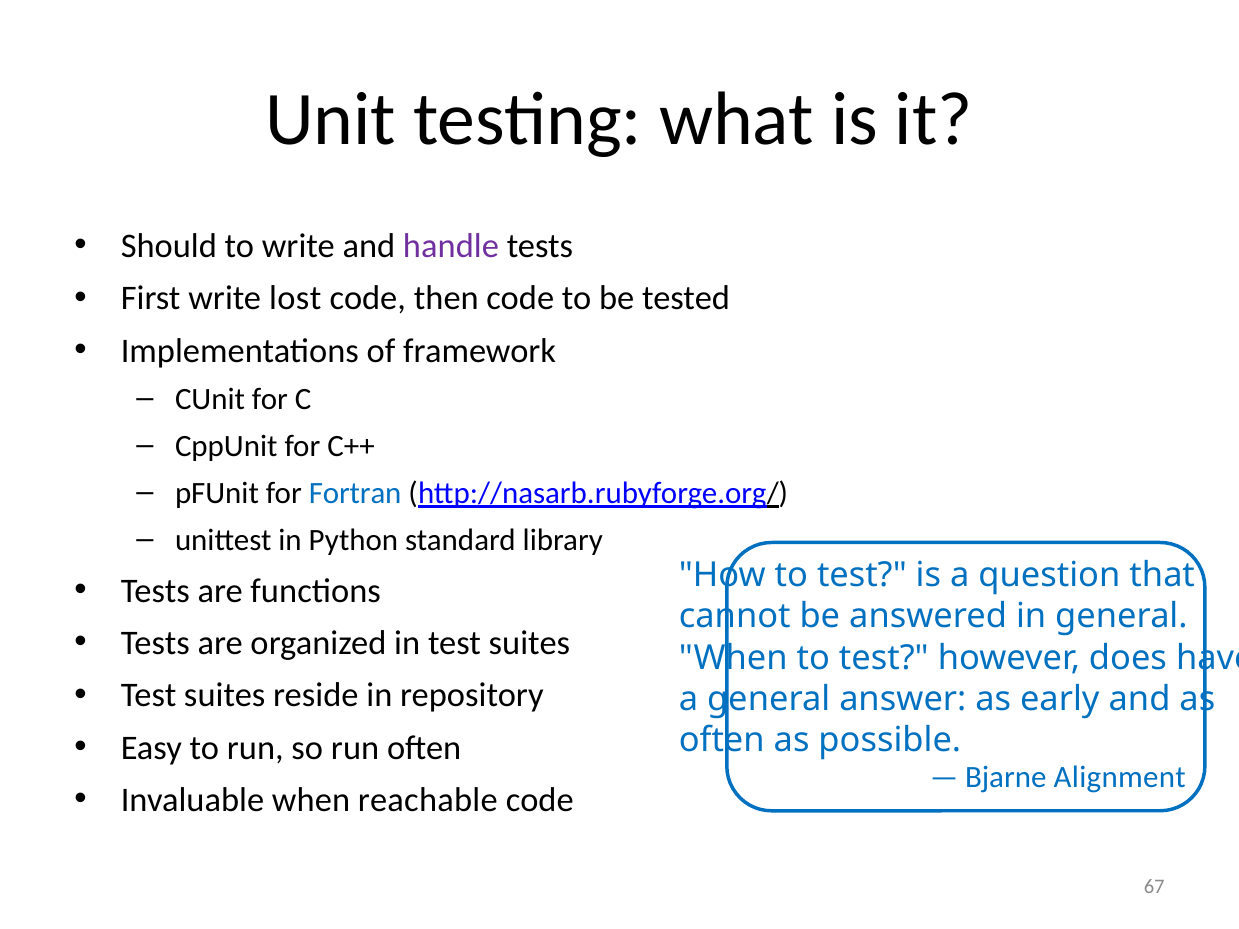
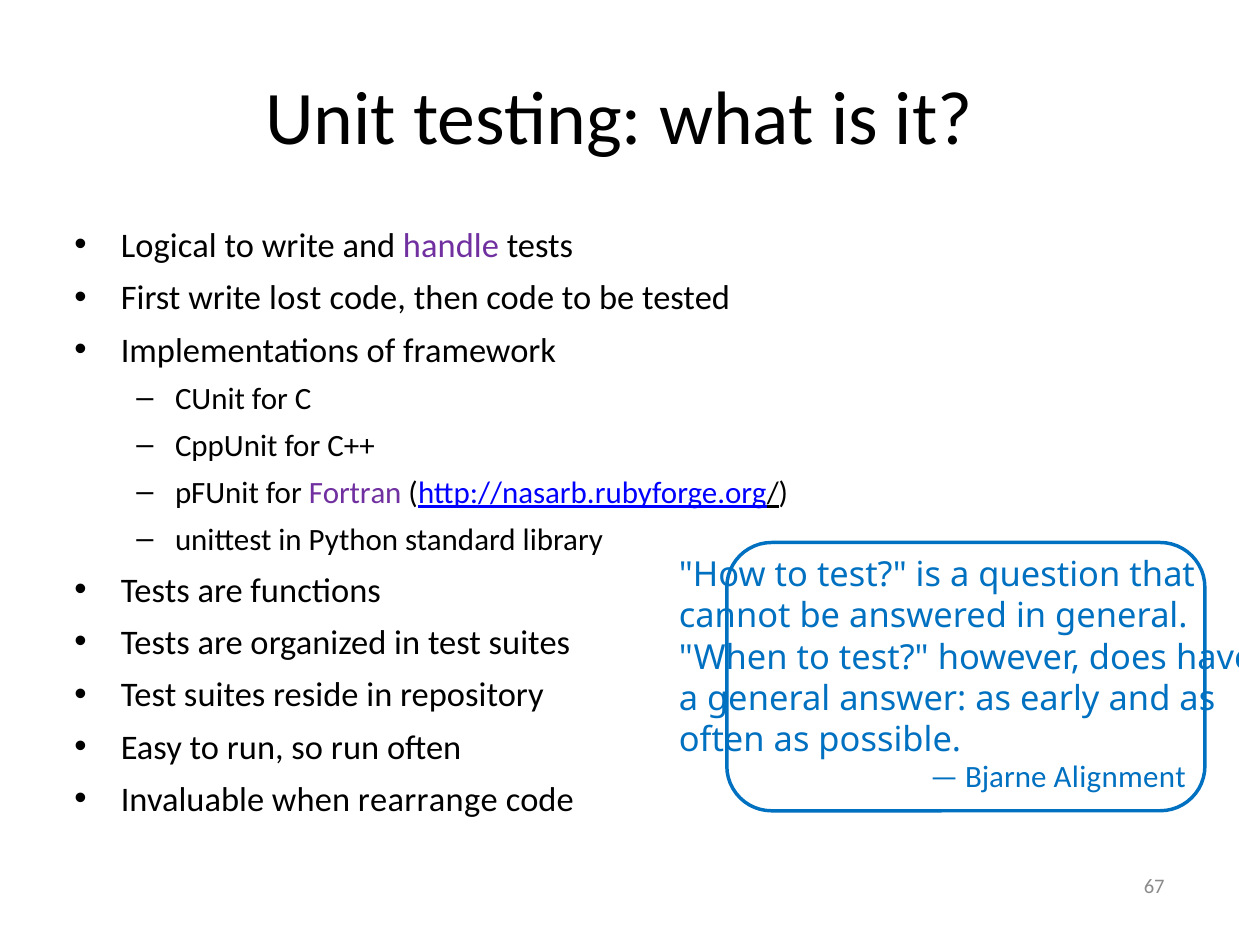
Should: Should -> Logical
Fortran colour: blue -> purple
reachable: reachable -> rearrange
